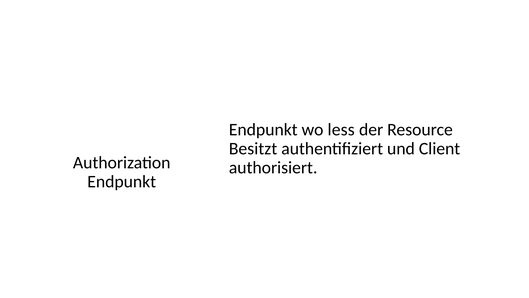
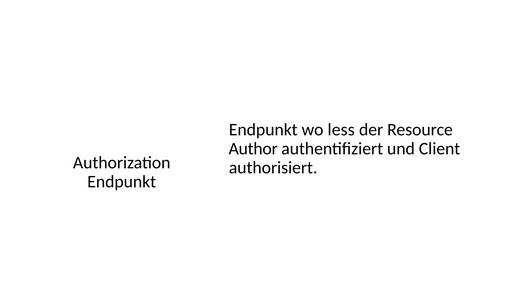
Besitzt: Besitzt -> Author
